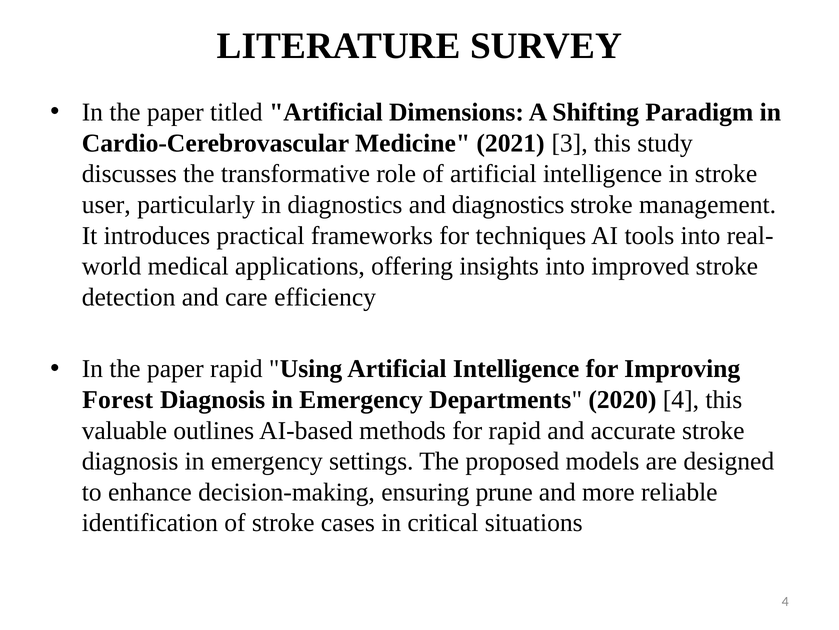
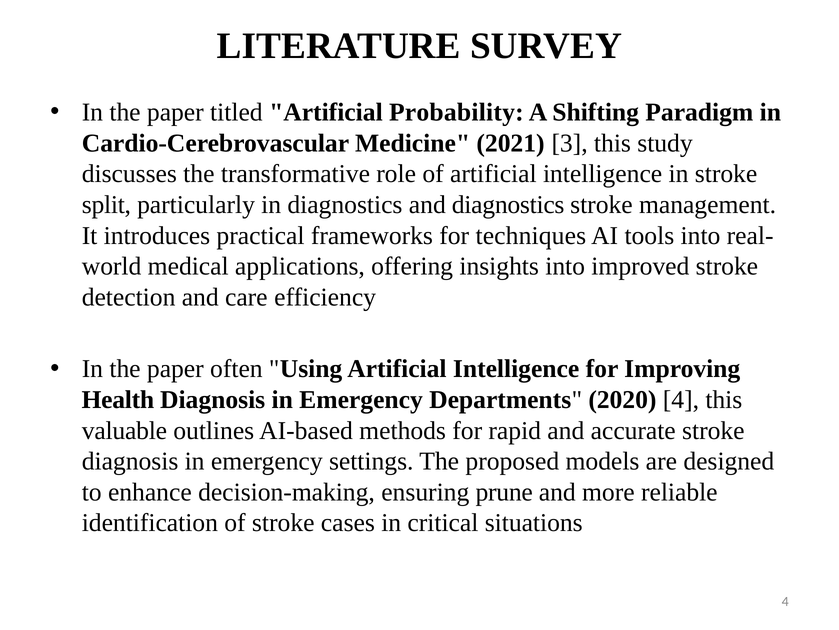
Dimensions: Dimensions -> Probability
user: user -> split
paper rapid: rapid -> often
Forest: Forest -> Health
